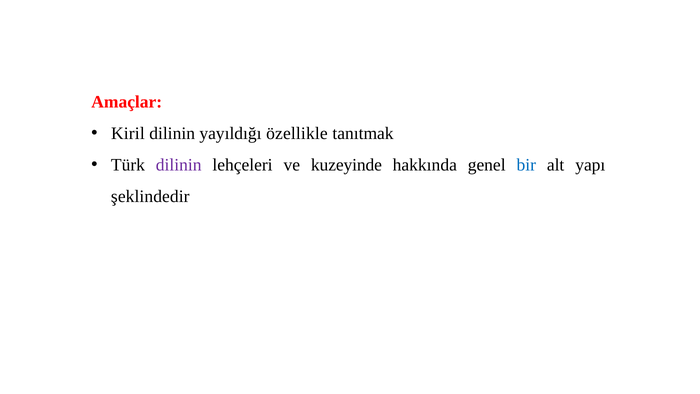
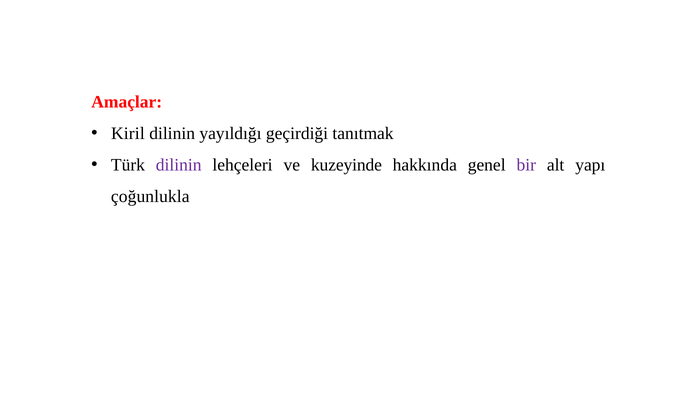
özellikle: özellikle -> geçirdiği
bir colour: blue -> purple
şeklindedir: şeklindedir -> çoğunlukla
